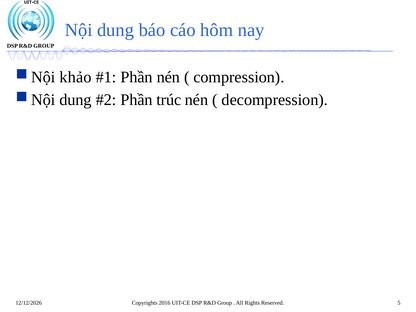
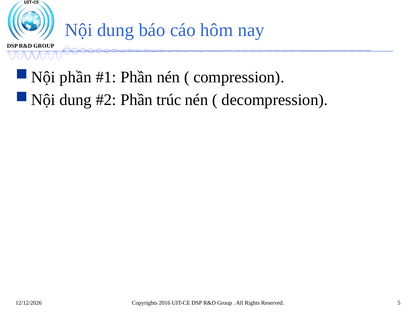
khảo at (76, 77): khảo -> phần
